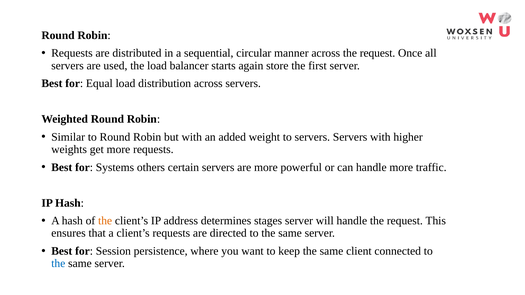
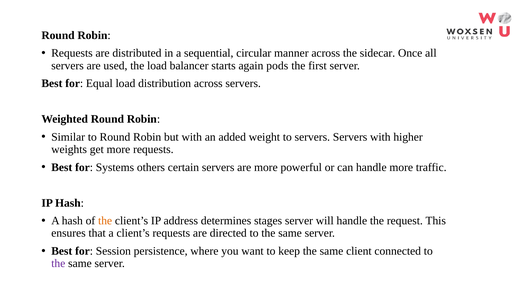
across the request: request -> sidecar
store: store -> pods
the at (58, 264) colour: blue -> purple
